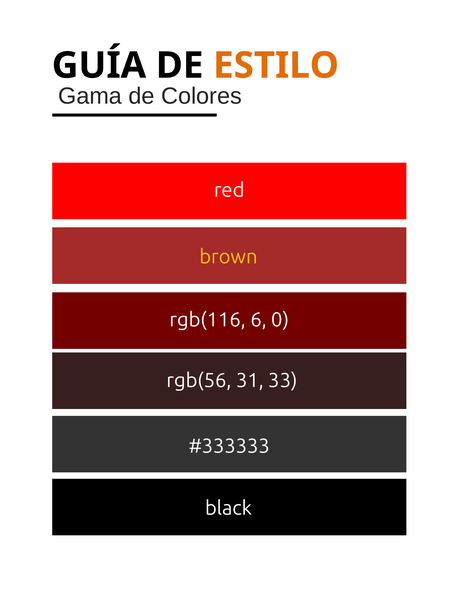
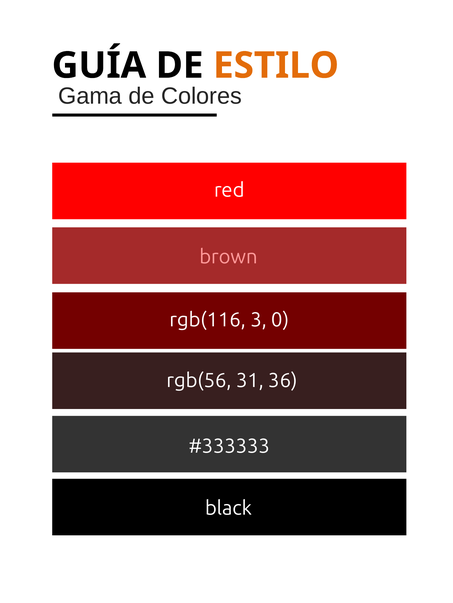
brown colour: yellow -> pink
6: 6 -> 3
33: 33 -> 36
